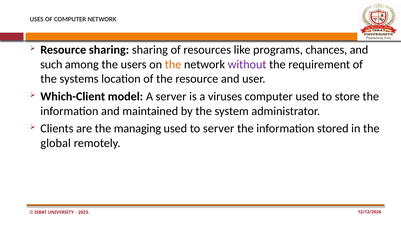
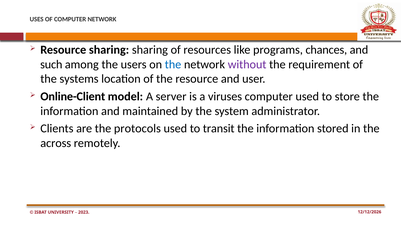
the at (173, 64) colour: orange -> blue
Which-Client: Which-Client -> Online-Client
managing: managing -> protocols
to server: server -> transit
global: global -> across
